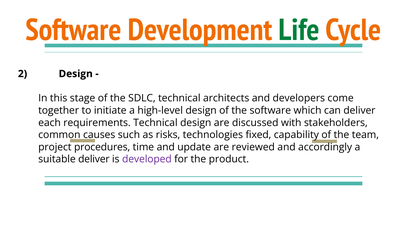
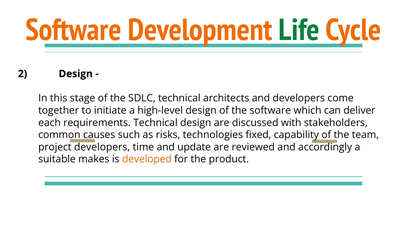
project procedures: procedures -> developers
suitable deliver: deliver -> makes
developed colour: purple -> orange
